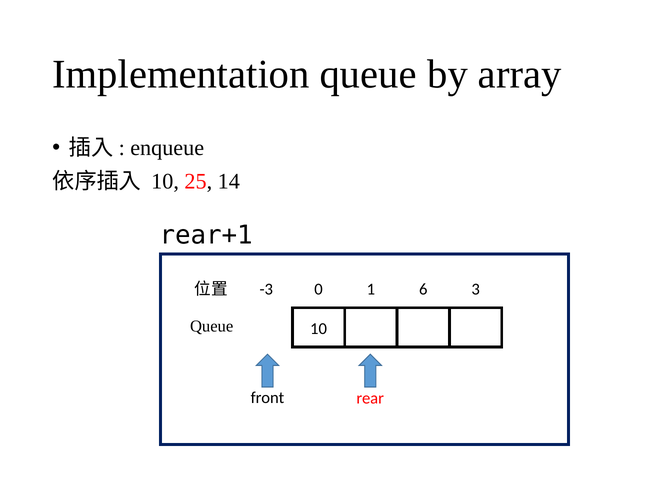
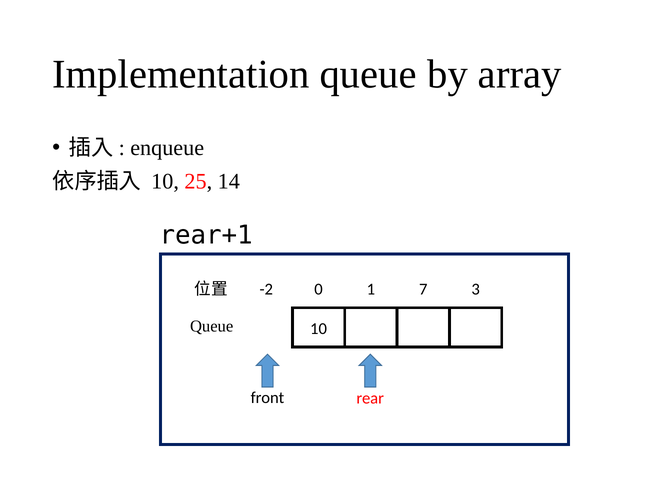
-3: -3 -> -2
6: 6 -> 7
